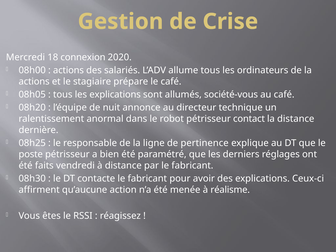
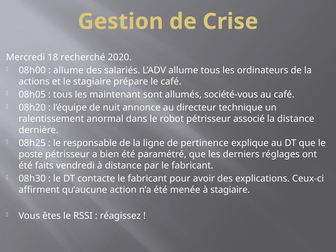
connexion: connexion -> recherché
actions at (68, 70): actions -> allume
les explications: explications -> maintenant
contact: contact -> associé
à réalisme: réalisme -> stagiaire
